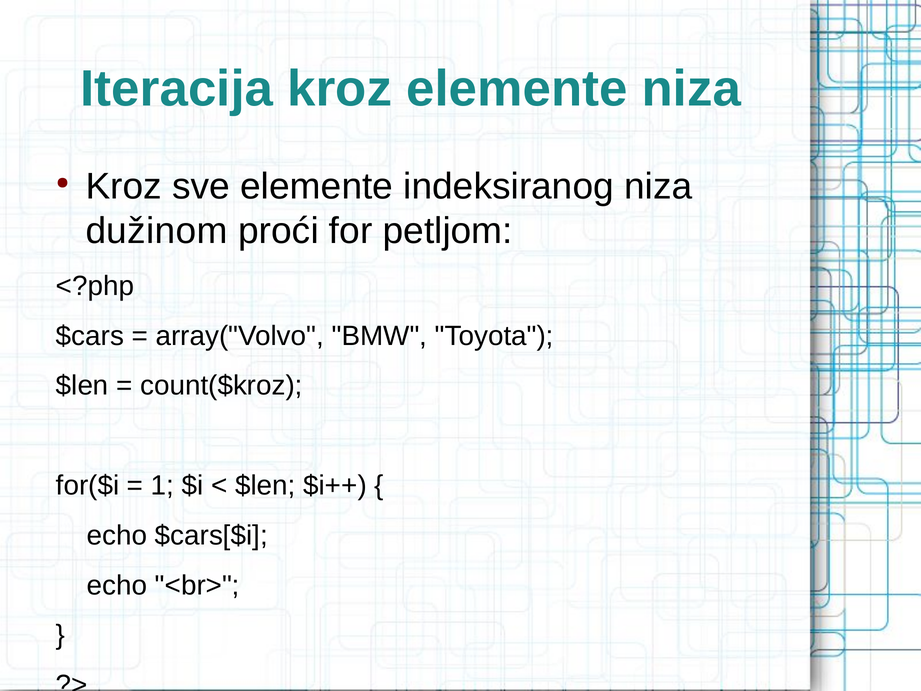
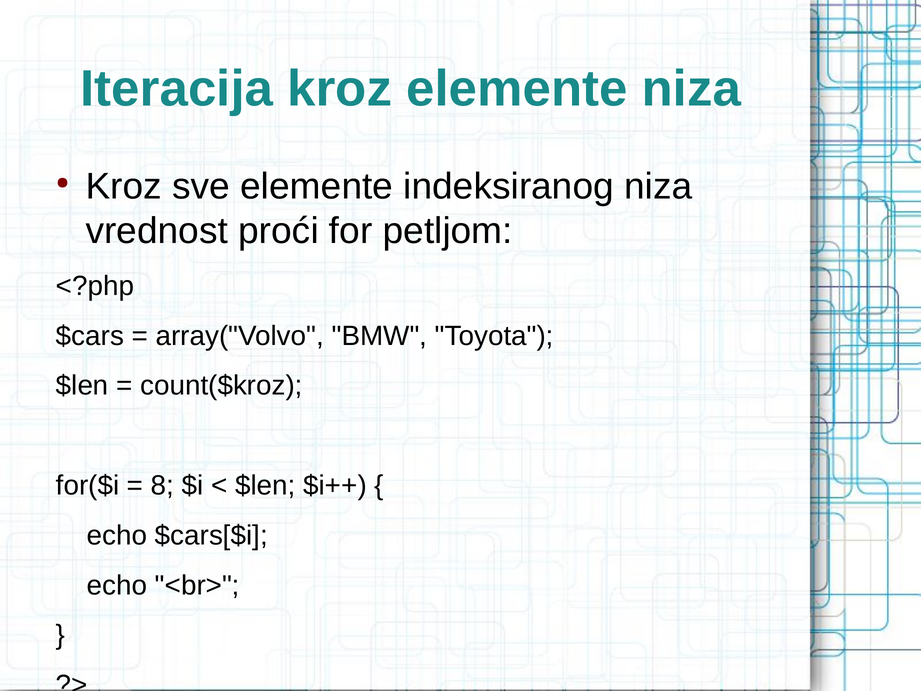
dužinom: dužinom -> vrednost
1: 1 -> 8
